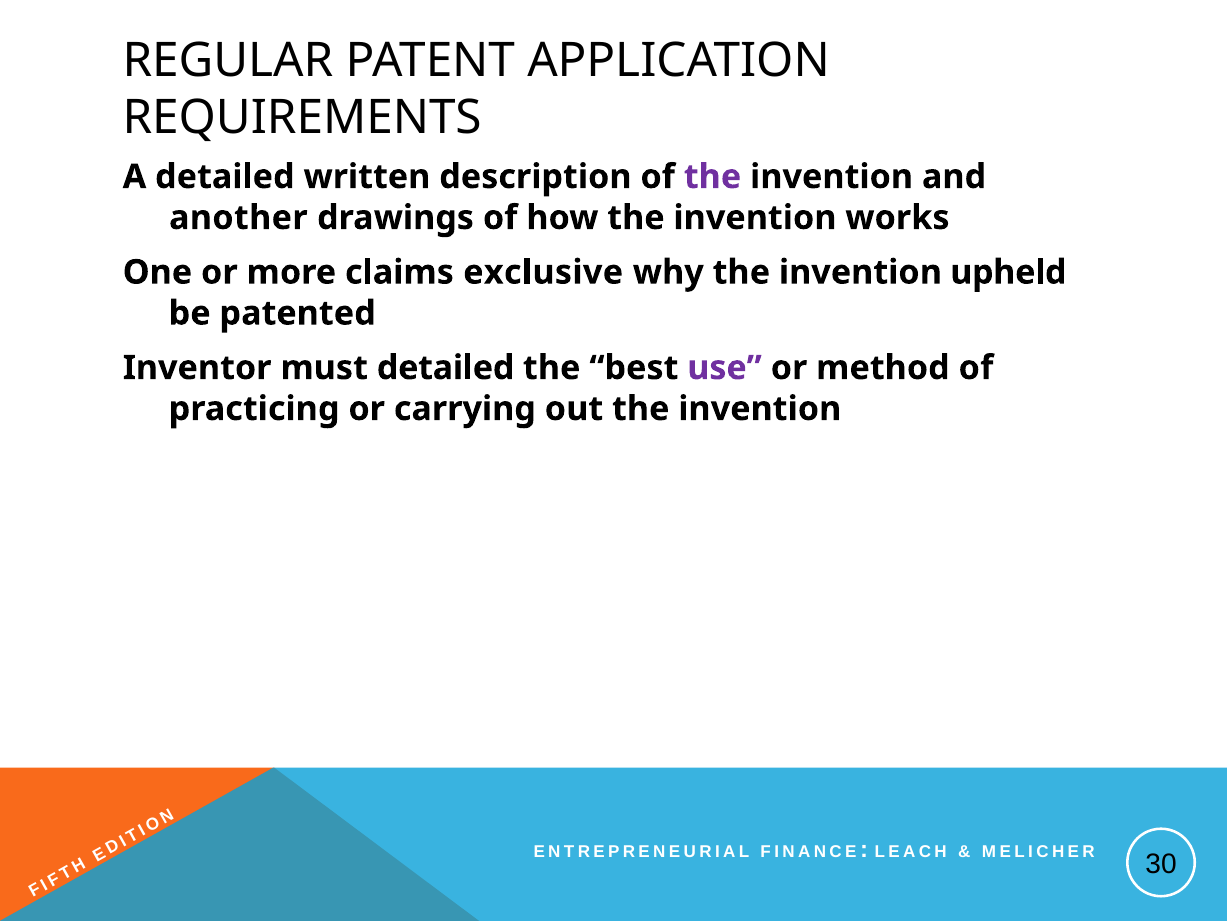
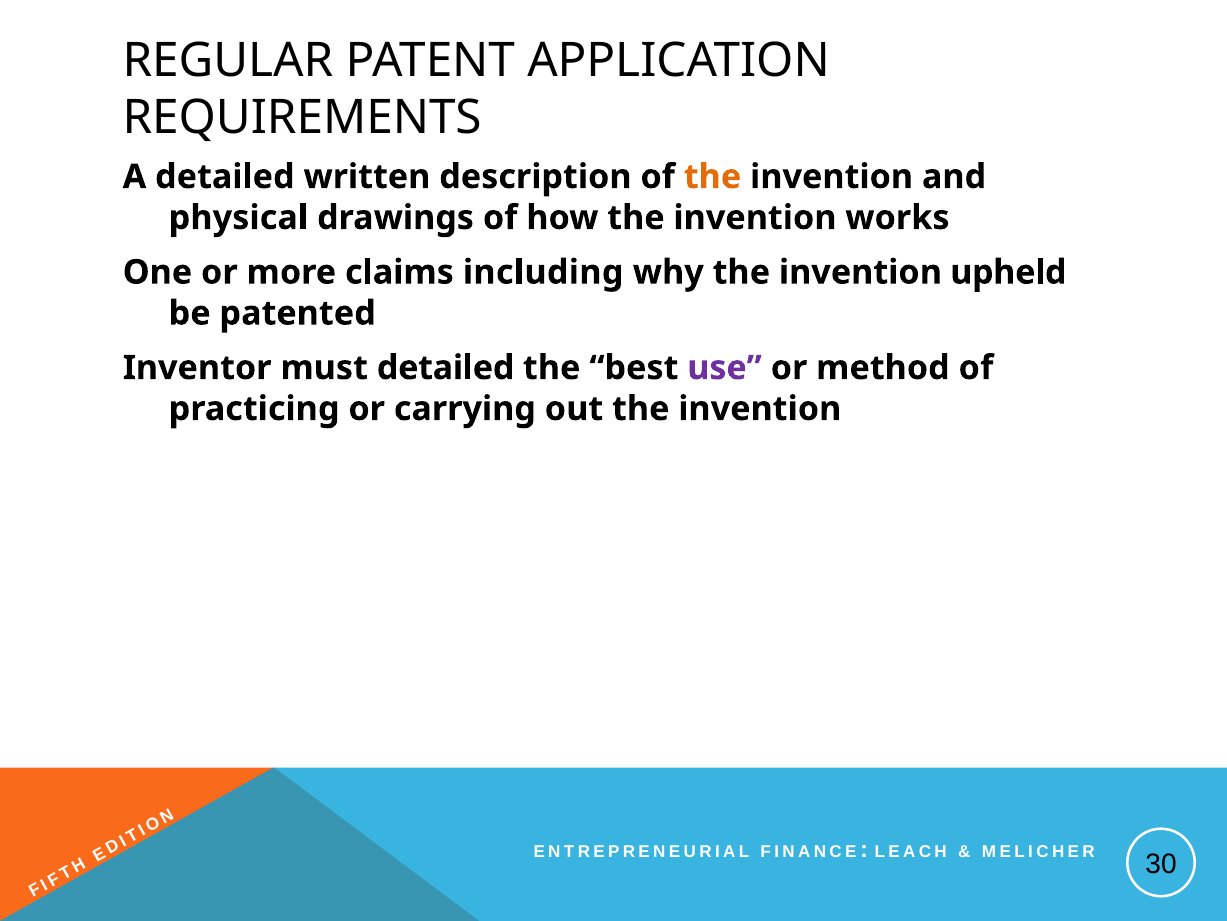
the at (713, 177) colour: purple -> orange
another: another -> physical
exclusive: exclusive -> including
